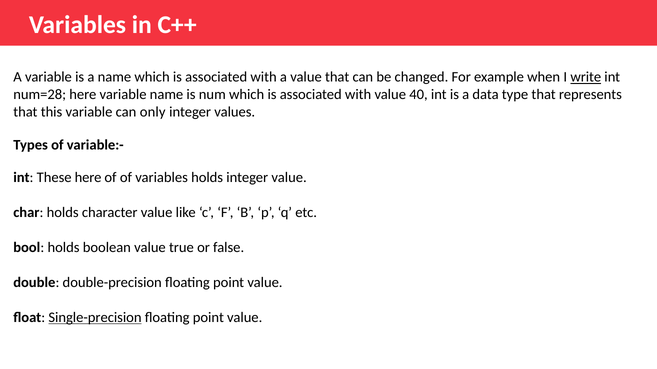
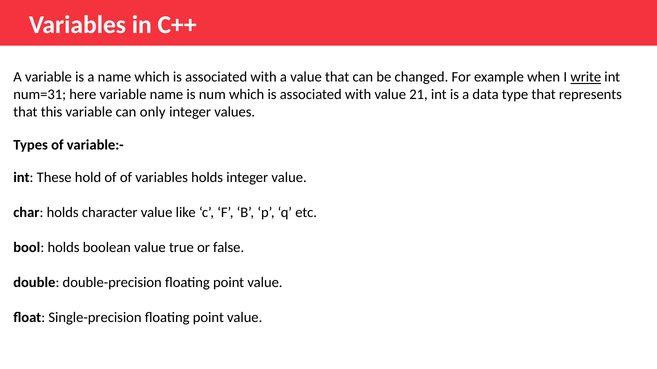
num=28: num=28 -> num=31
40: 40 -> 21
These here: here -> hold
Single-precision underline: present -> none
